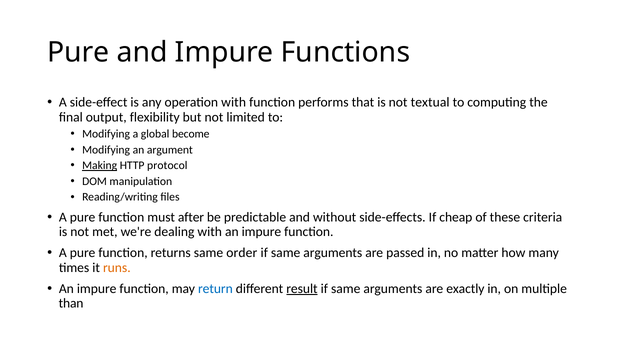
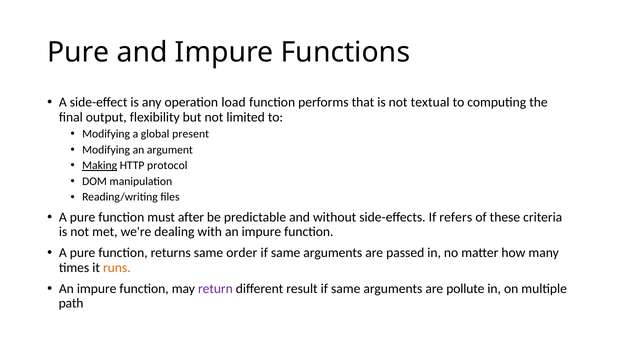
operation with: with -> load
become: become -> present
cheap: cheap -> refers
return colour: blue -> purple
result underline: present -> none
exactly: exactly -> pollute
than: than -> path
